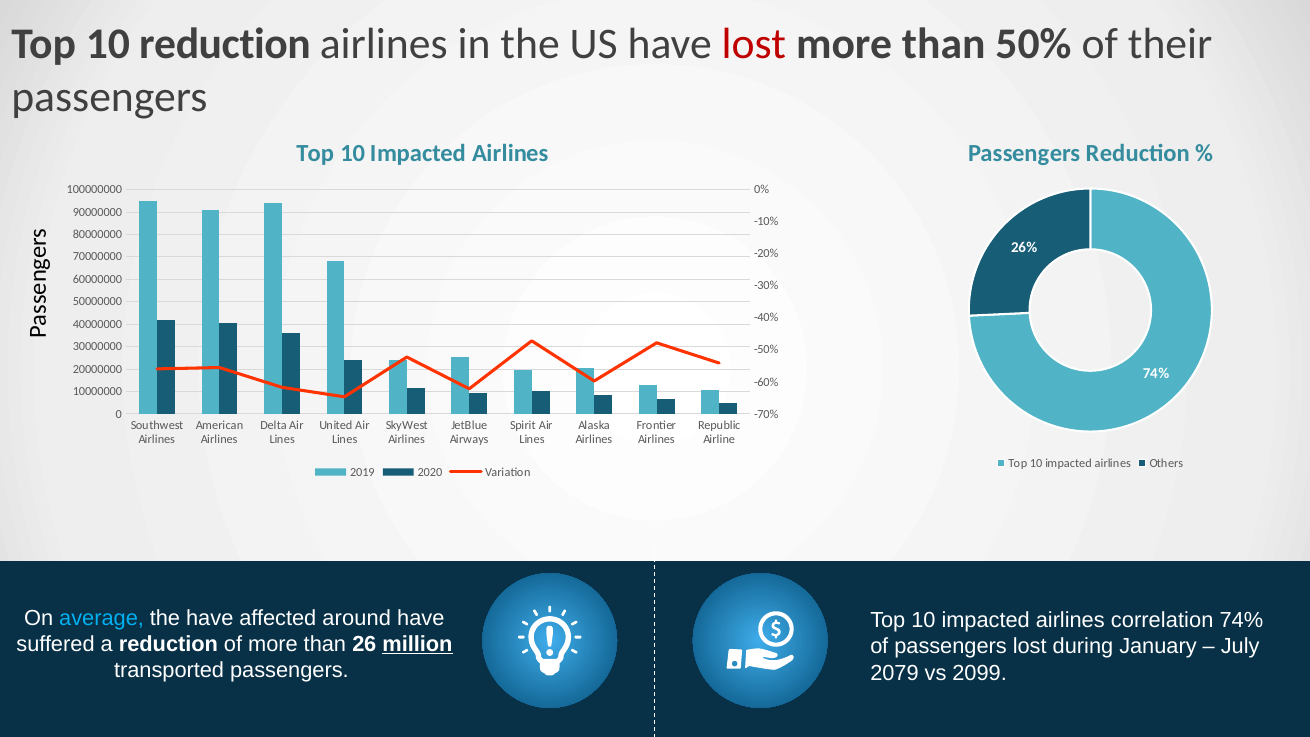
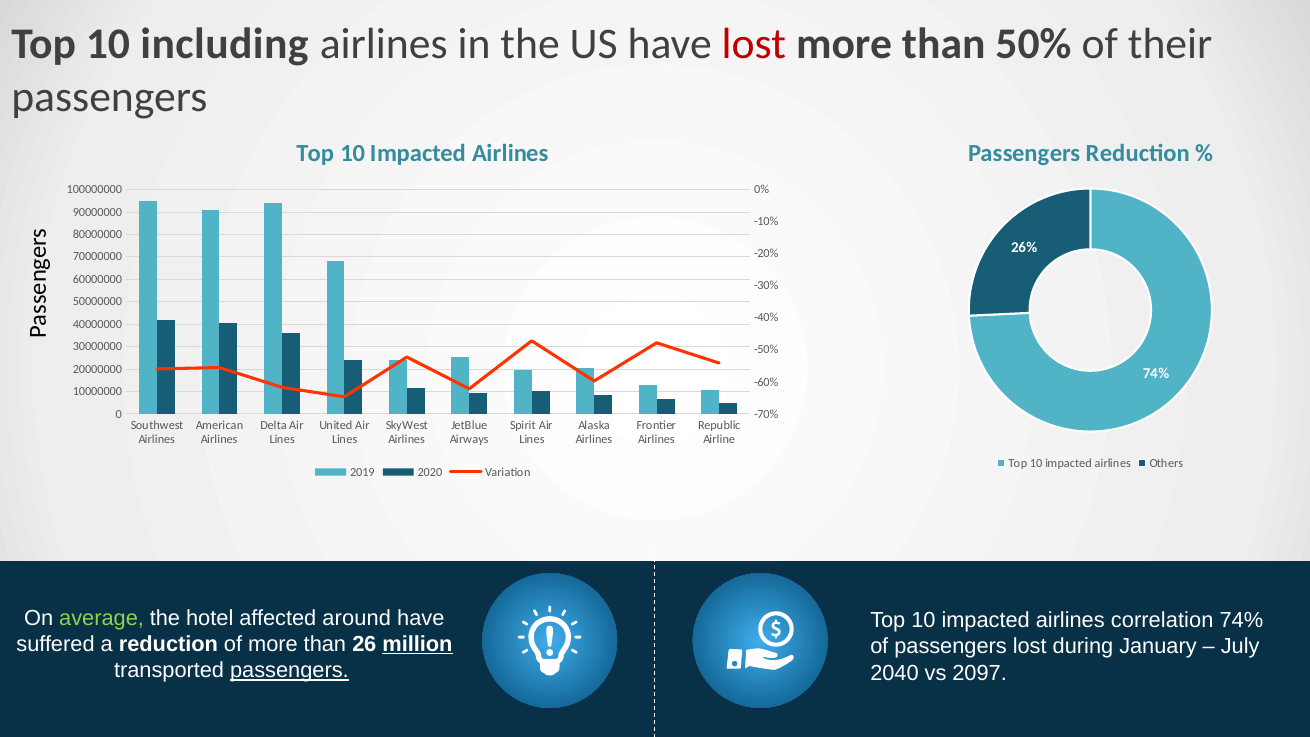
10 reduction: reduction -> including
average colour: light blue -> light green
the have: have -> hotel
passengers at (289, 670) underline: none -> present
2079: 2079 -> 2040
2099: 2099 -> 2097
